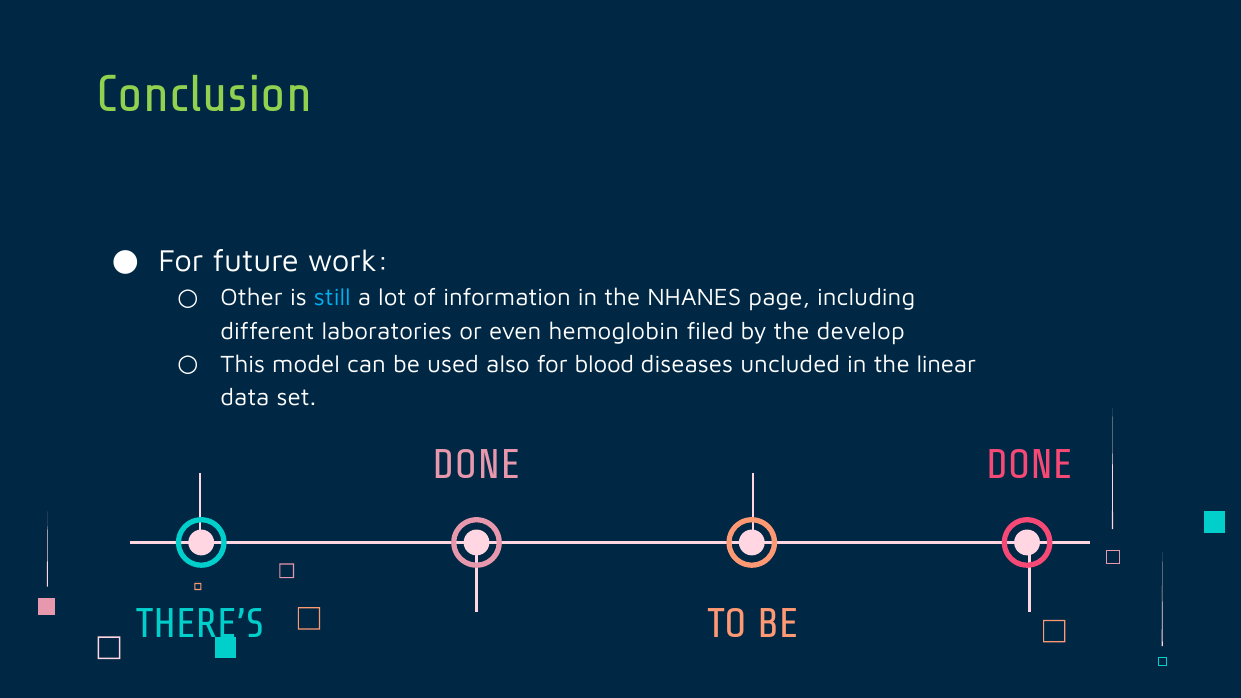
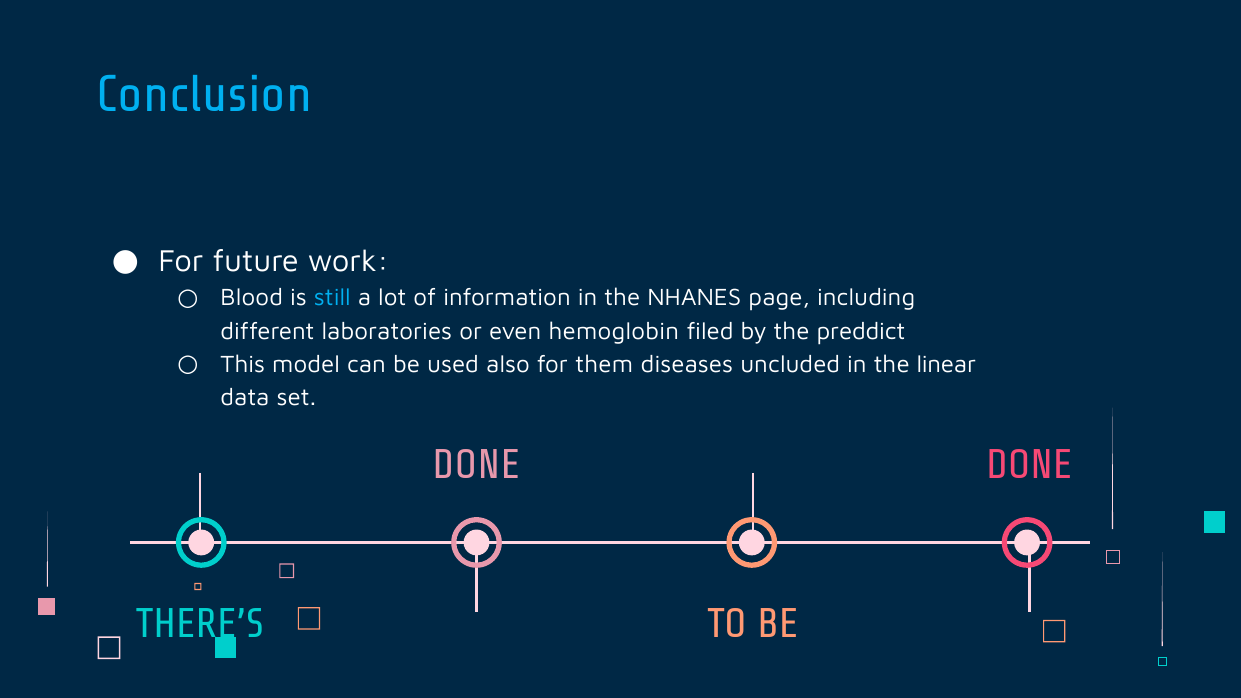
Conclusion colour: light green -> light blue
Other: Other -> Blood
develop: develop -> preddict
blood: blood -> them
